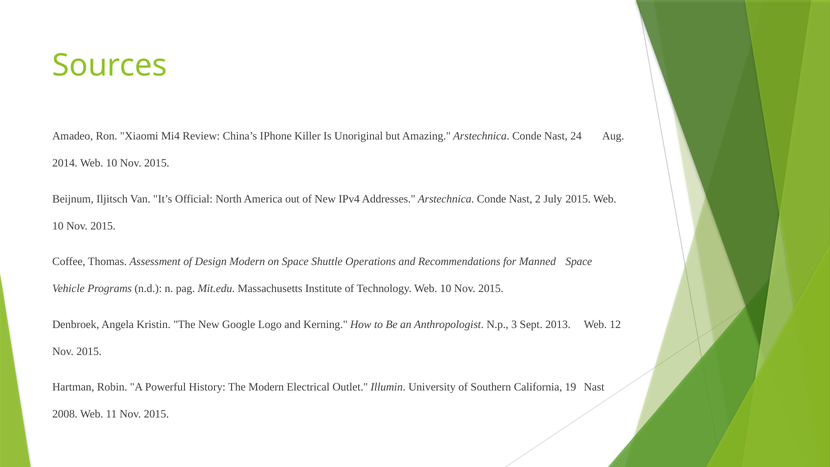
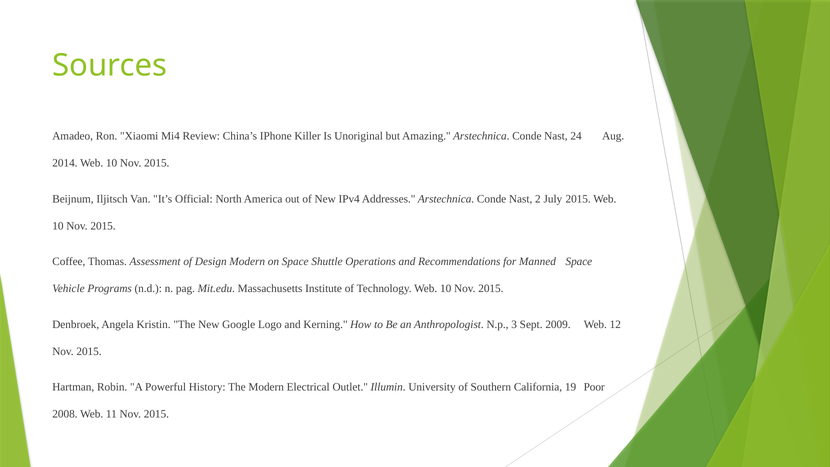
2013: 2013 -> 2009
19 Nast: Nast -> Poor
